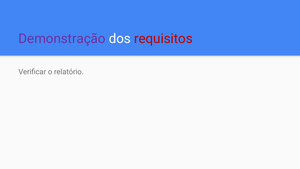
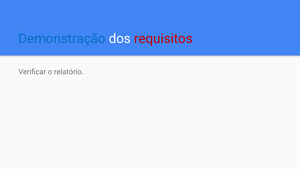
Demonstração colour: purple -> blue
